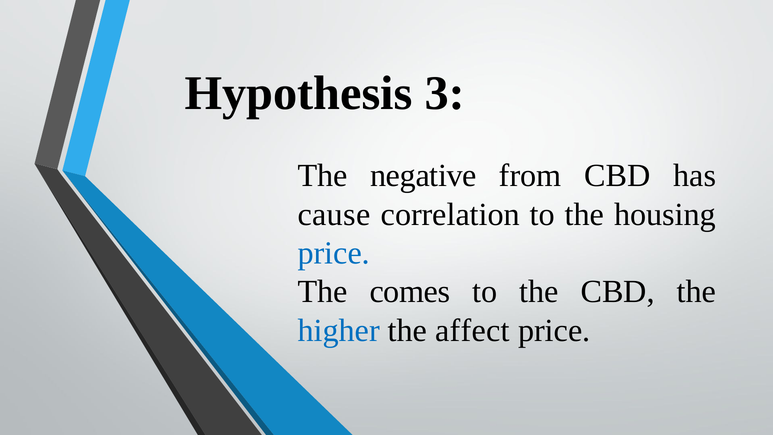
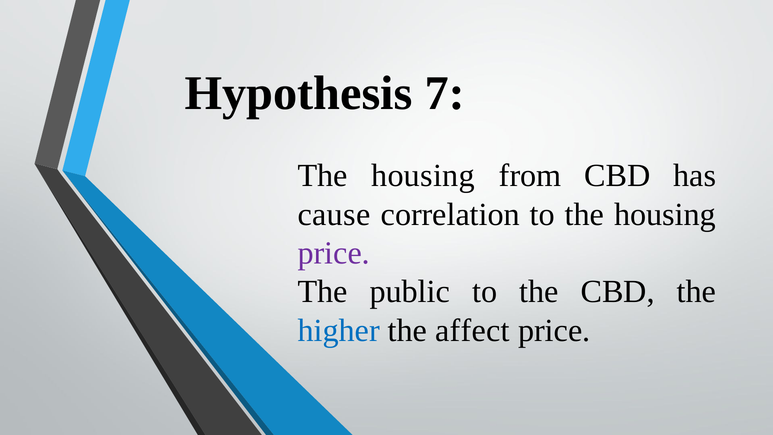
3: 3 -> 7
negative at (423, 176): negative -> housing
price at (334, 253) colour: blue -> purple
comes: comes -> public
